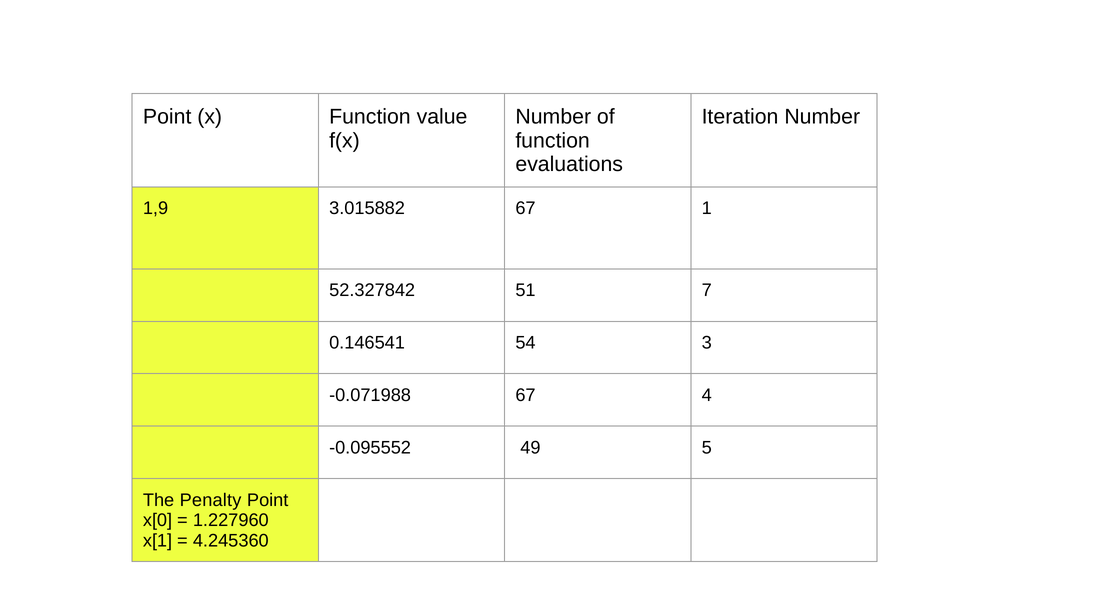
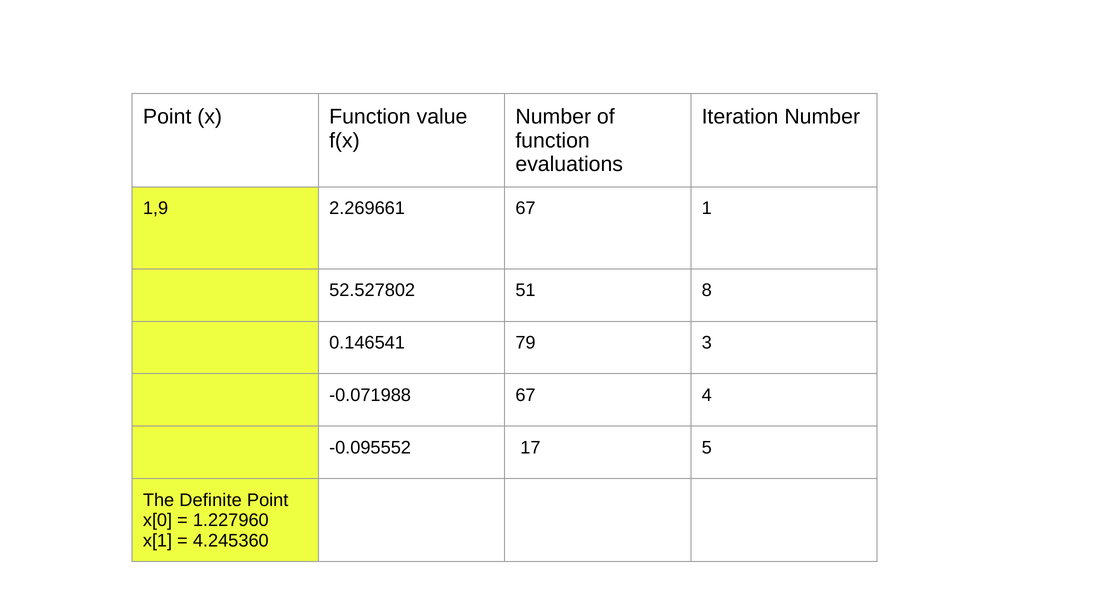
3.015882: 3.015882 -> 2.269661
52.327842: 52.327842 -> 52.527802
7: 7 -> 8
54: 54 -> 79
49: 49 -> 17
Penalty: Penalty -> Definite
